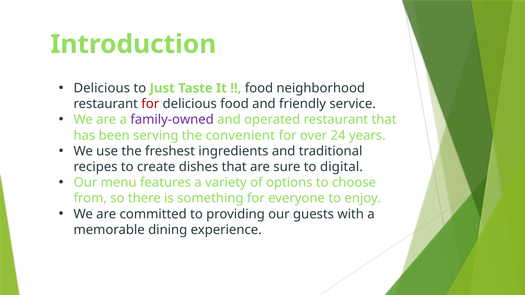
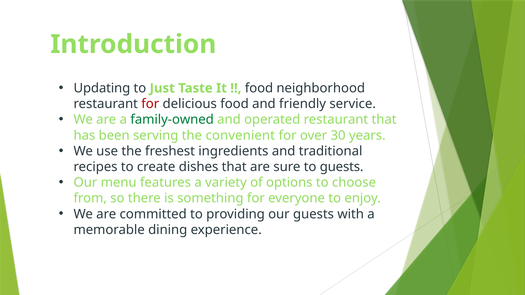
Delicious at (102, 88): Delicious -> Updating
family-owned colour: purple -> green
24: 24 -> 30
to digital: digital -> guests
